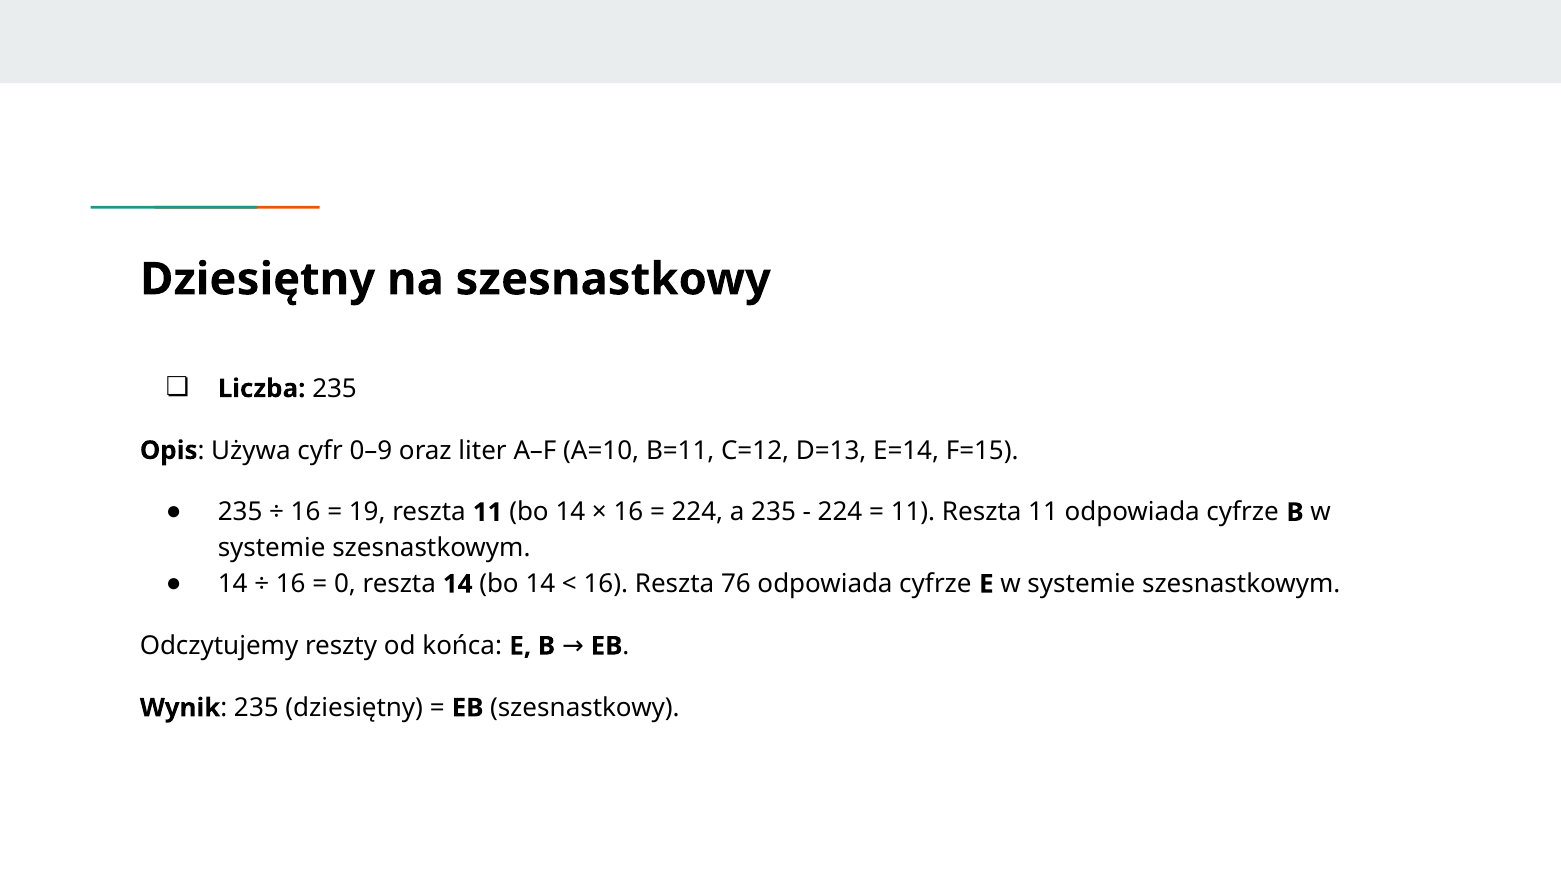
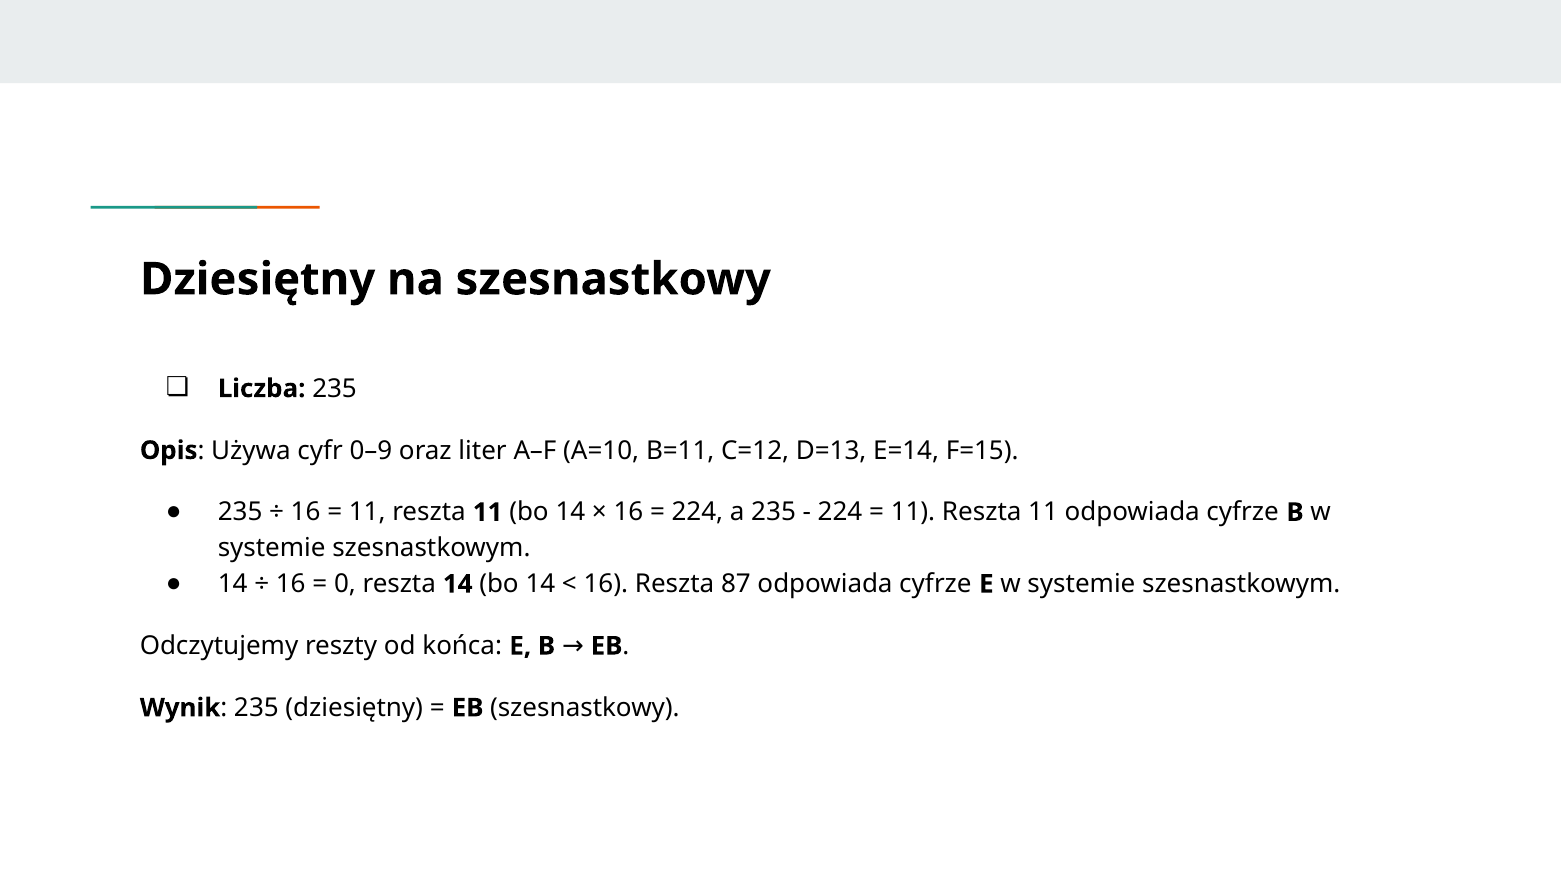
19 at (367, 512): 19 -> 11
76: 76 -> 87
